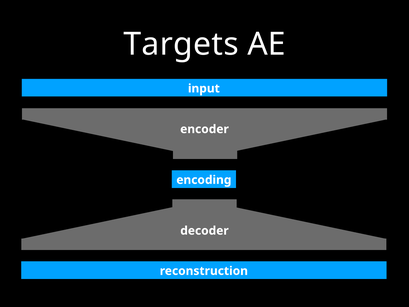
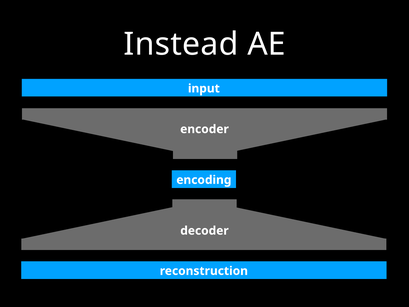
Targets: Targets -> Instead
